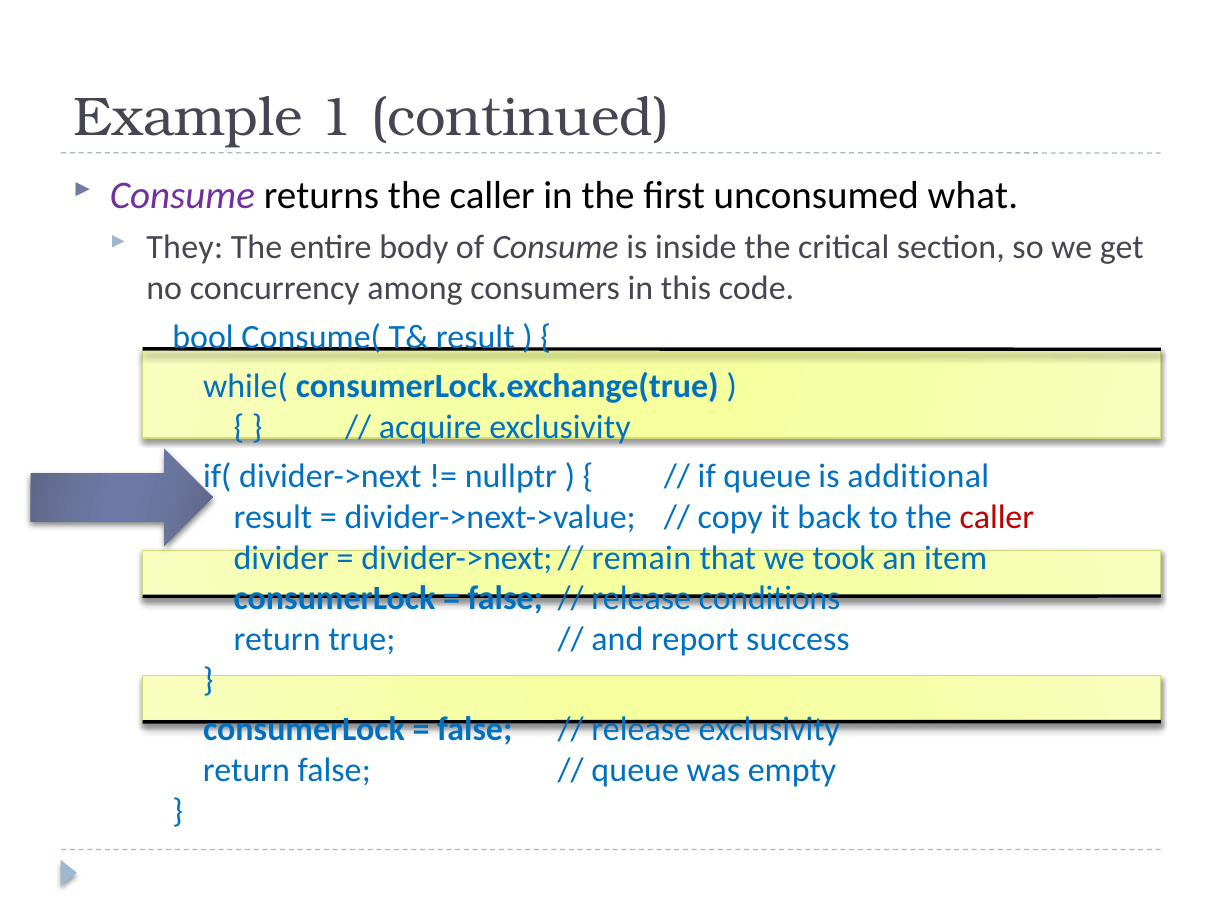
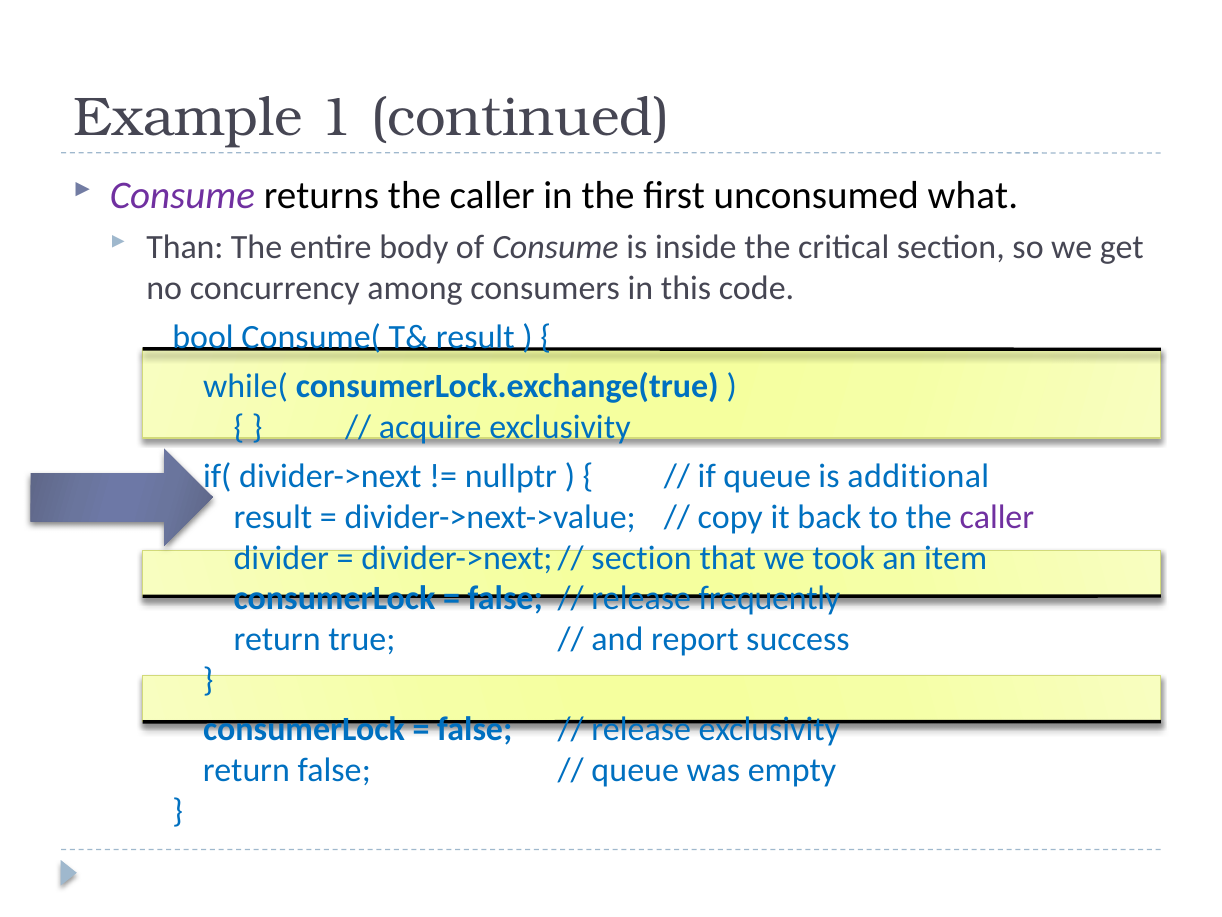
They: They -> Than
caller at (997, 517) colour: red -> purple
remain at (641, 558): remain -> section
conditions: conditions -> frequently
